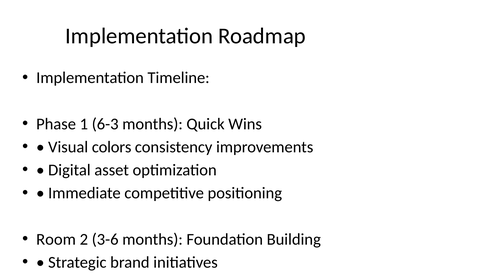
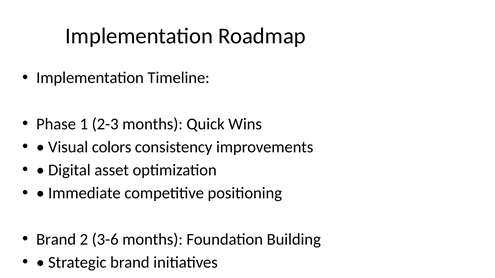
6-3: 6-3 -> 2-3
Room at (56, 240): Room -> Brand
